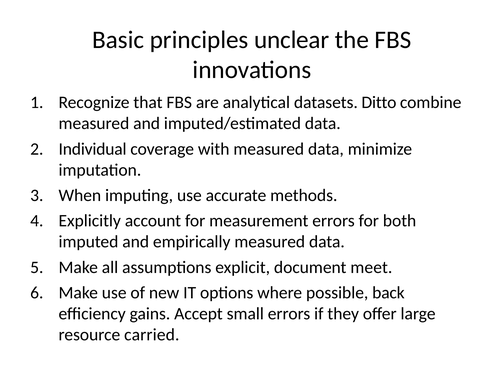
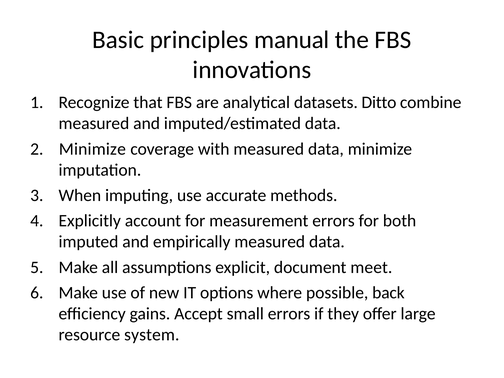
unclear: unclear -> manual
Individual at (93, 149): Individual -> Minimize
carried: carried -> system
